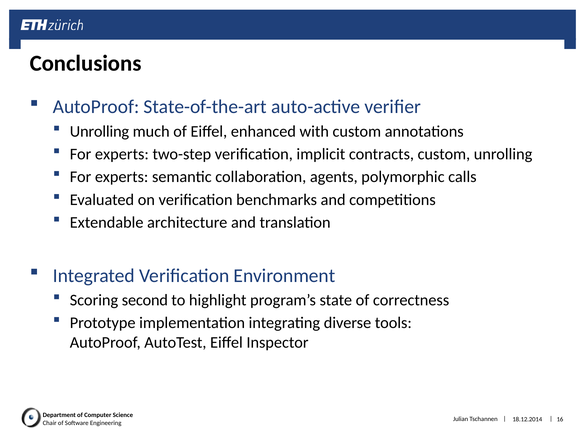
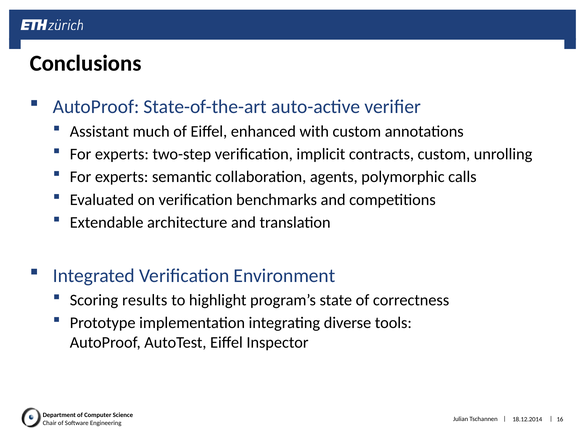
Unrolling at (99, 131): Unrolling -> Assistant
second: second -> results
